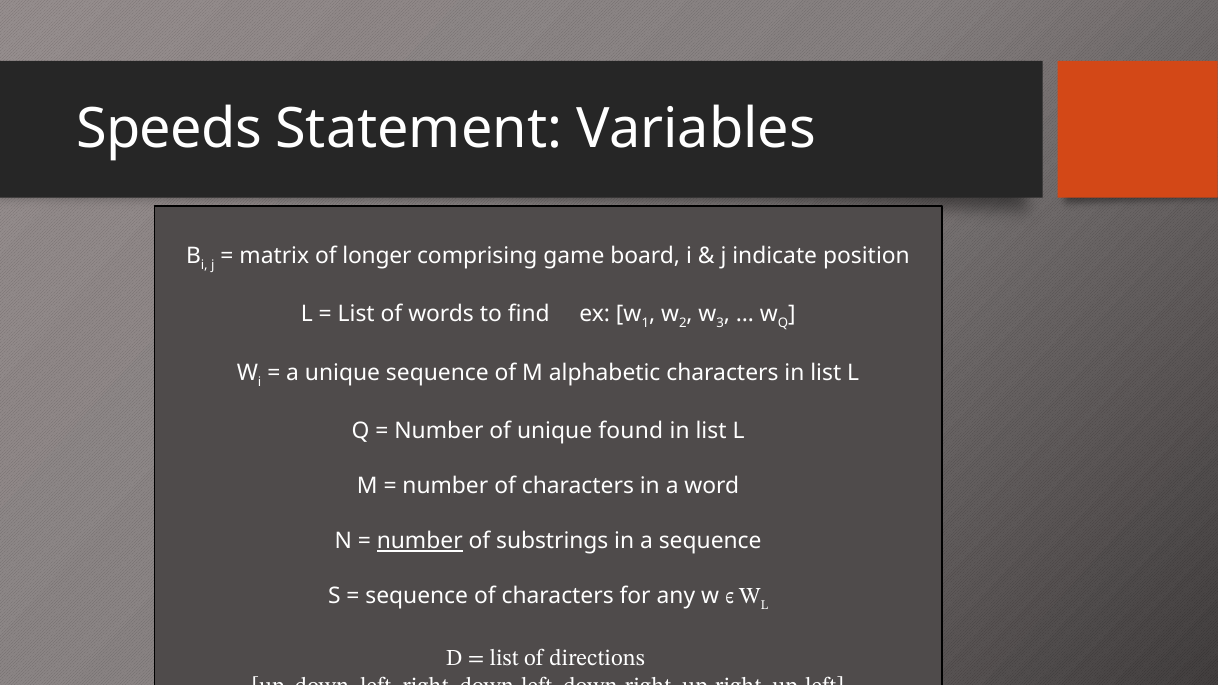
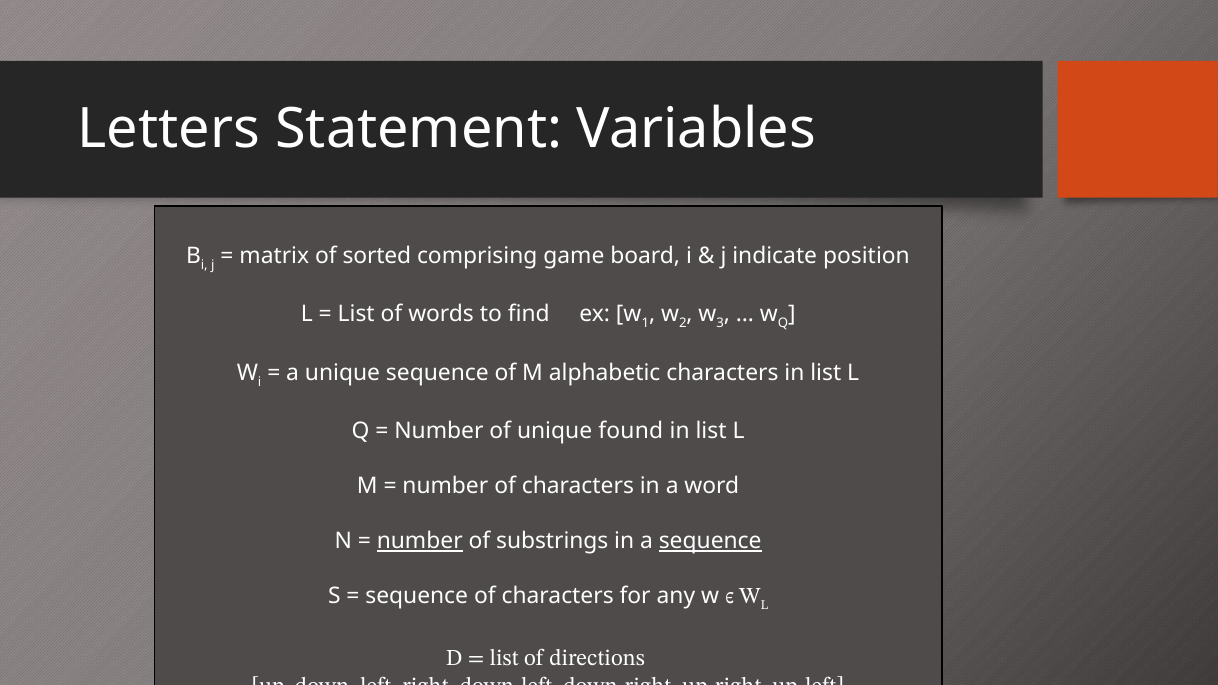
Speeds: Speeds -> Letters
longer: longer -> sorted
sequence at (710, 541) underline: none -> present
